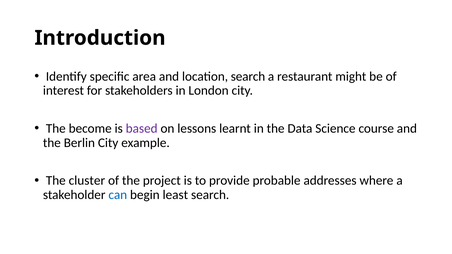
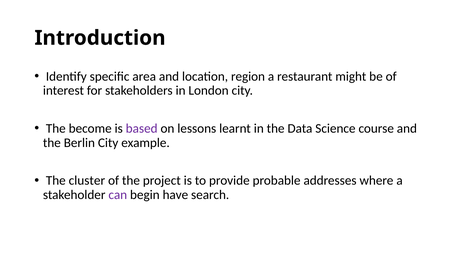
location search: search -> region
can colour: blue -> purple
least: least -> have
